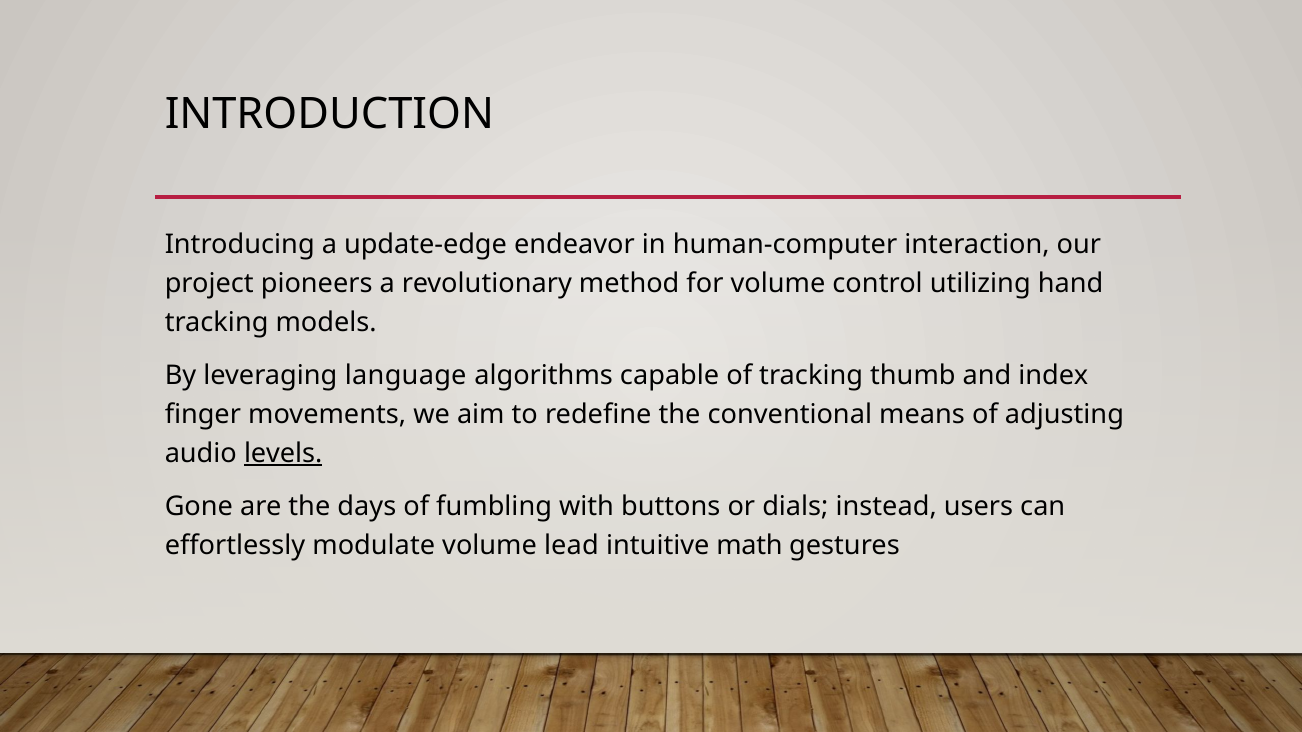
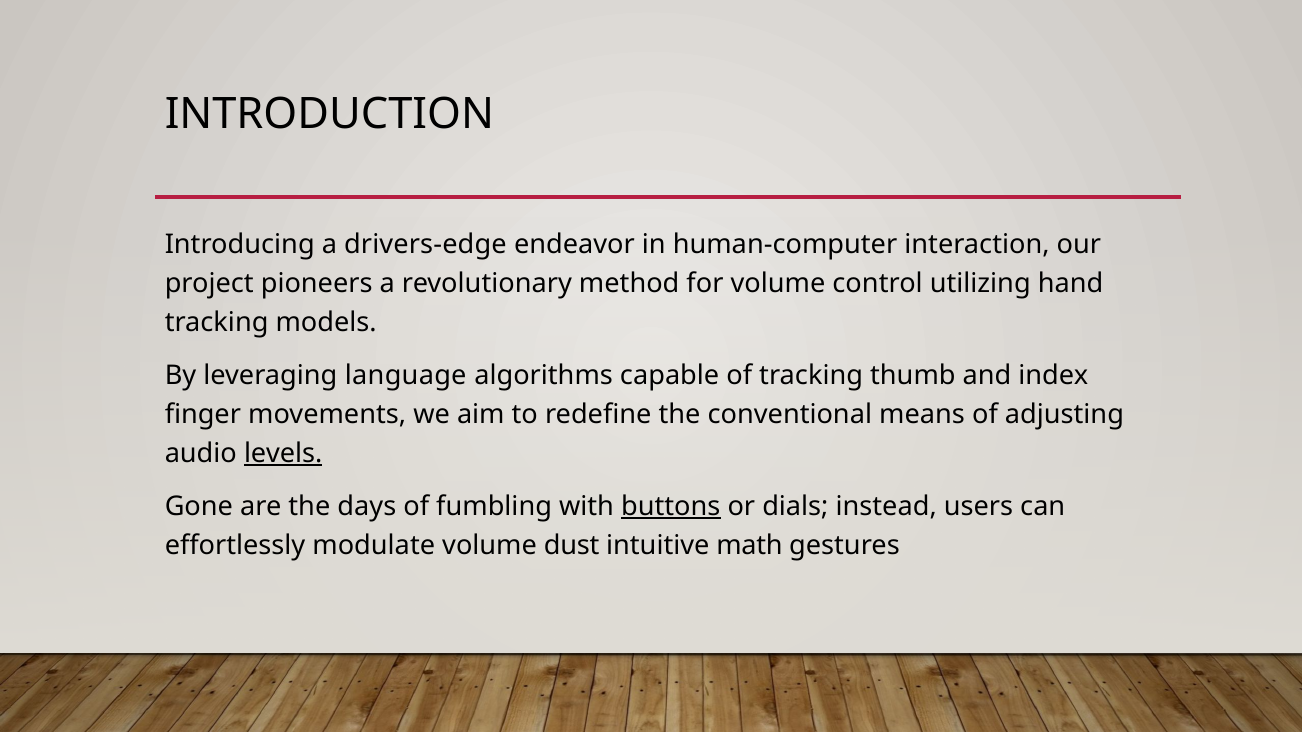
update-edge: update-edge -> drivers-edge
buttons underline: none -> present
lead: lead -> dust
